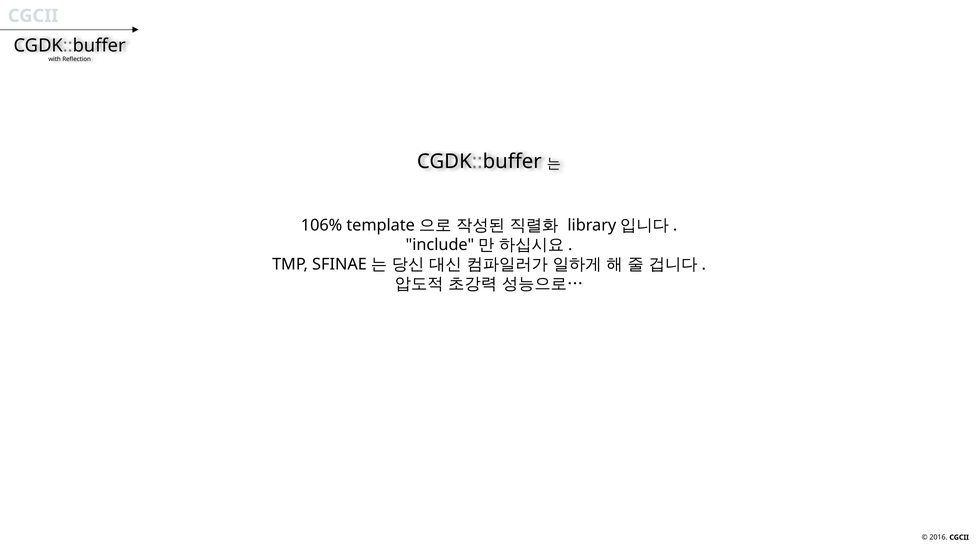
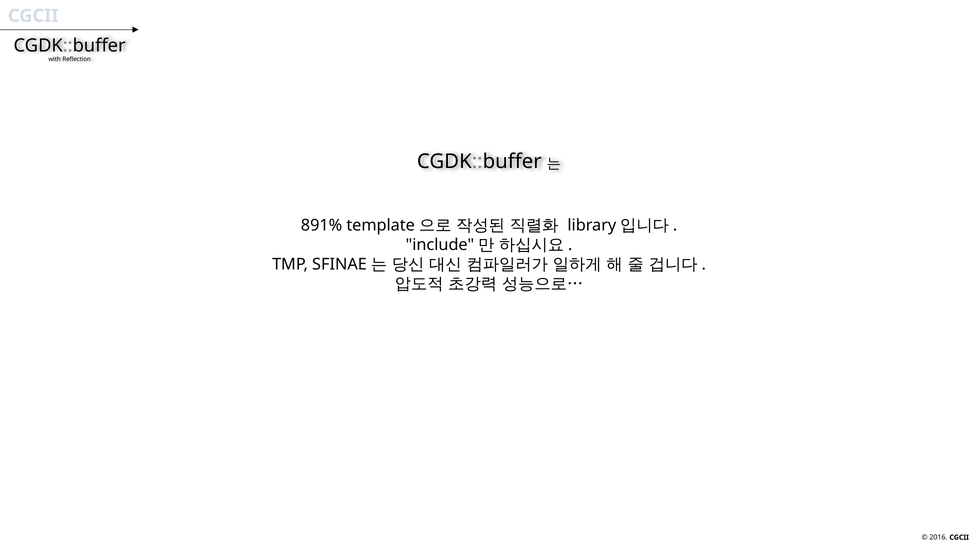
106%: 106% -> 891%
